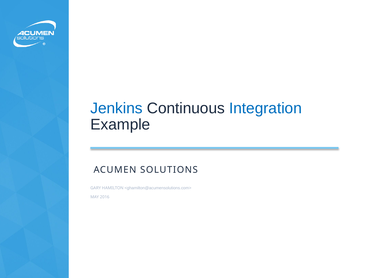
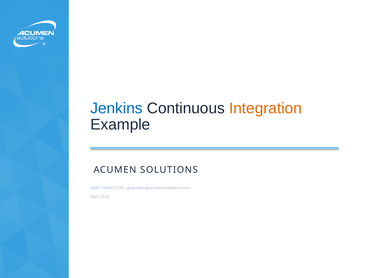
Integration colour: blue -> orange
